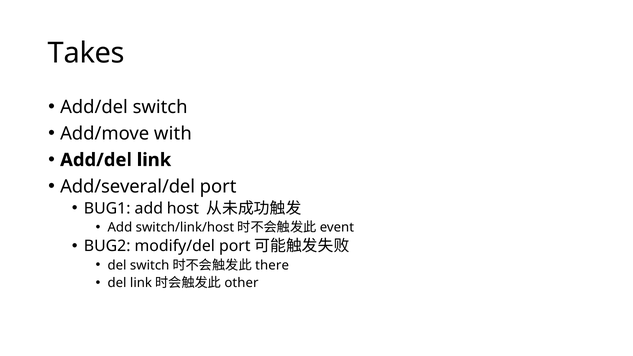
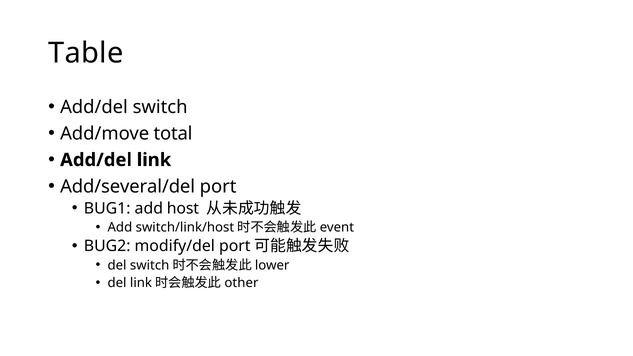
Takes: Takes -> Table
with: with -> total
there: there -> lower
